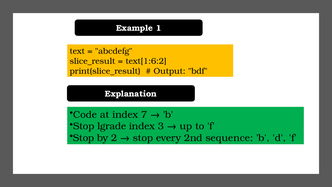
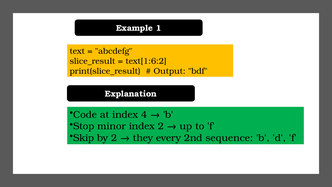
7: 7 -> 4
lgrade: lgrade -> minor
index 3: 3 -> 2
Stop at (84, 138): Stop -> Skip
stop at (143, 138): stop -> they
